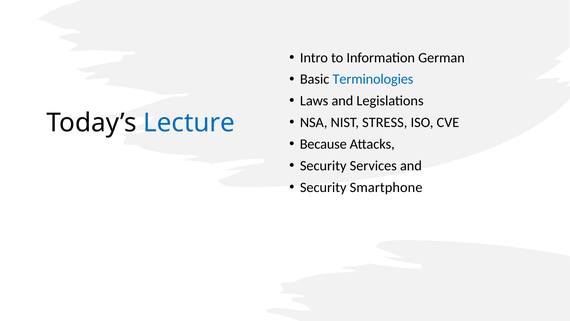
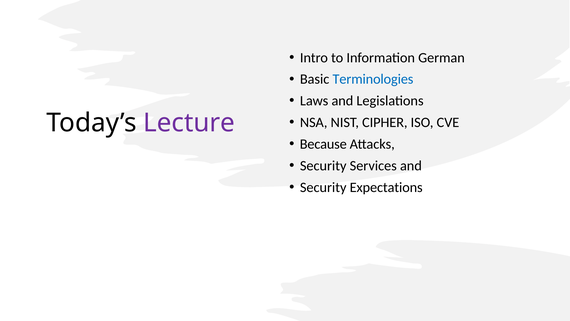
STRESS: STRESS -> CIPHER
Lecture colour: blue -> purple
Smartphone: Smartphone -> Expectations
